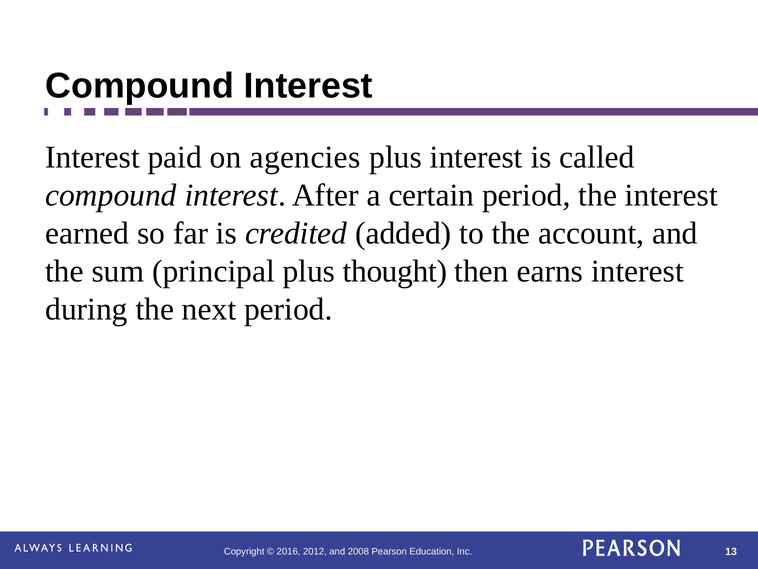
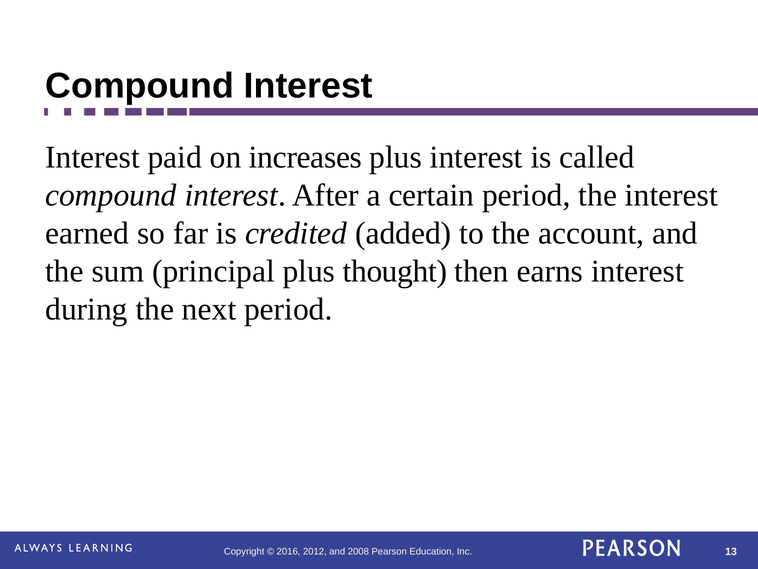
agencies: agencies -> increases
